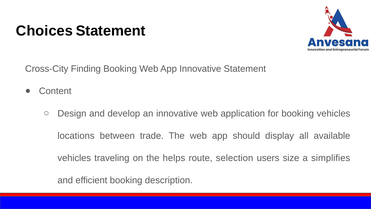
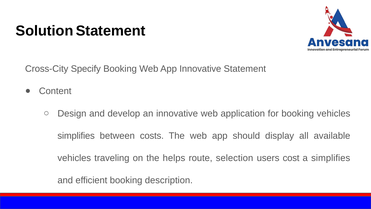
Choices: Choices -> Solution
Finding: Finding -> Specify
locations at (76, 136): locations -> simplifies
trade: trade -> costs
size: size -> cost
